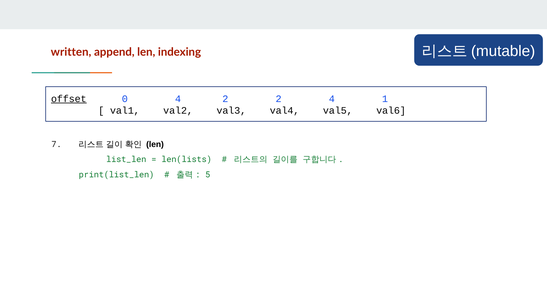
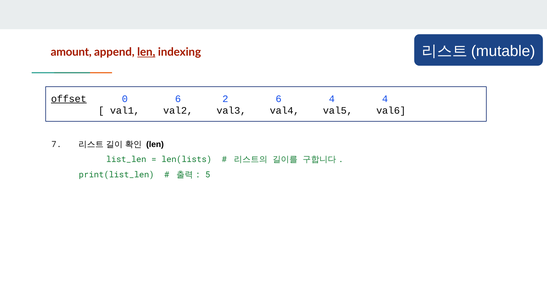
written: written -> amount
len at (146, 52) underline: none -> present
0 4: 4 -> 6
2 2: 2 -> 6
4 1: 1 -> 4
